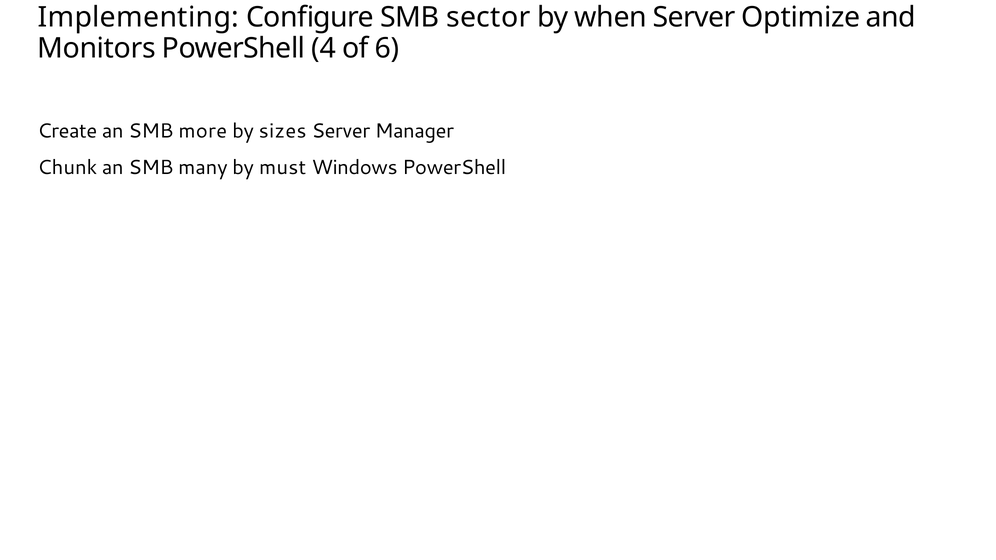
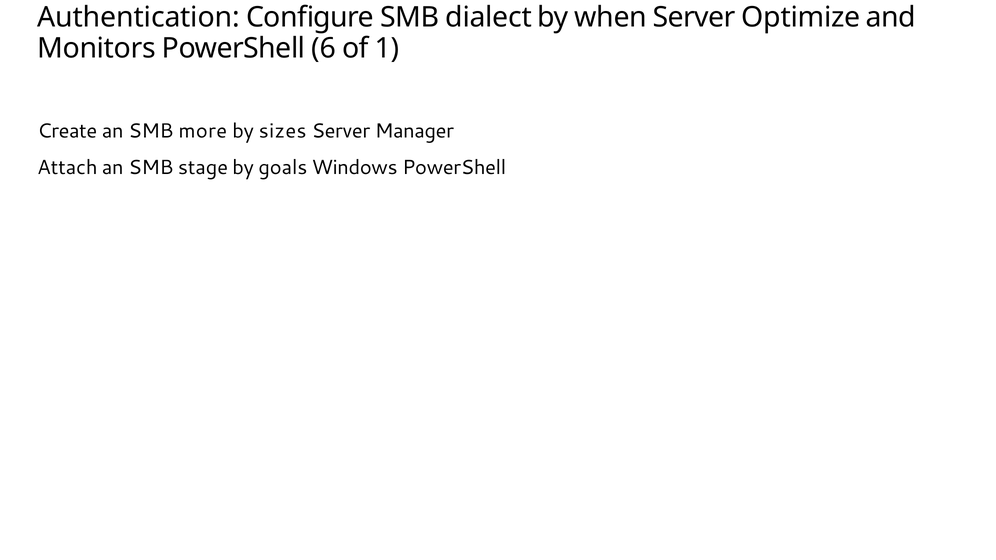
Implementing: Implementing -> Authentication
sector: sector -> dialect
4: 4 -> 6
6: 6 -> 1
Chunk: Chunk -> Attach
many: many -> stage
must: must -> goals
